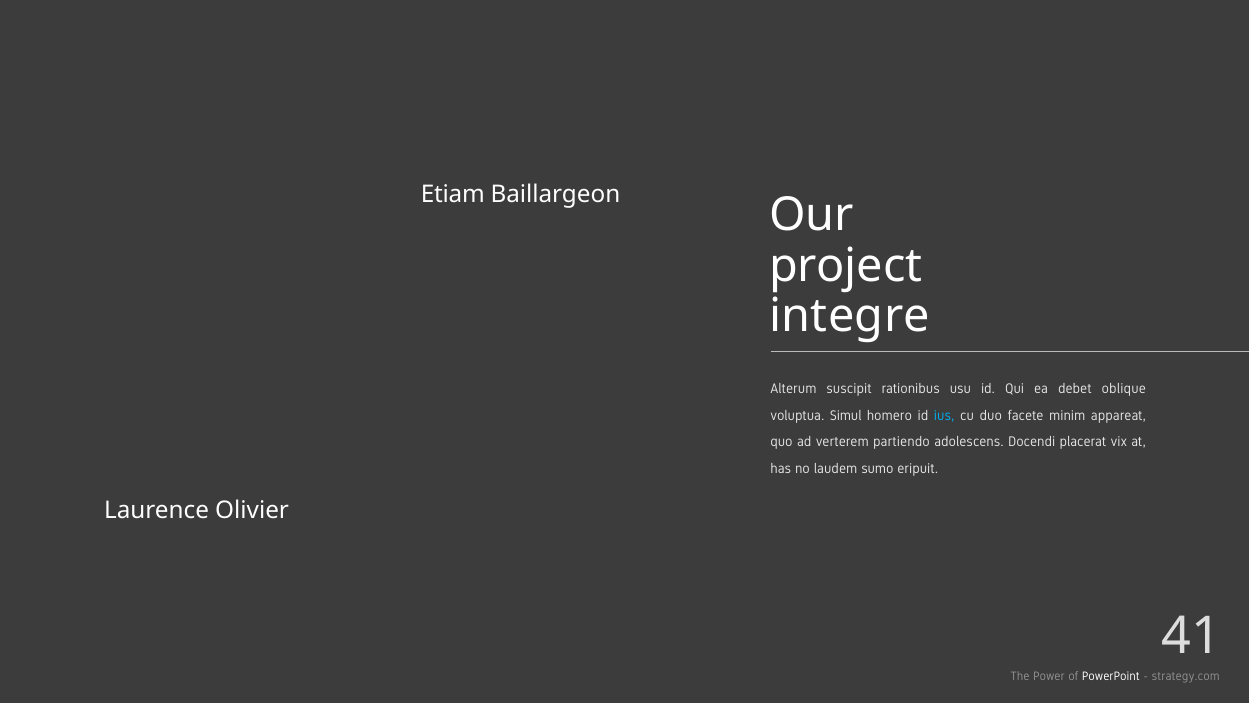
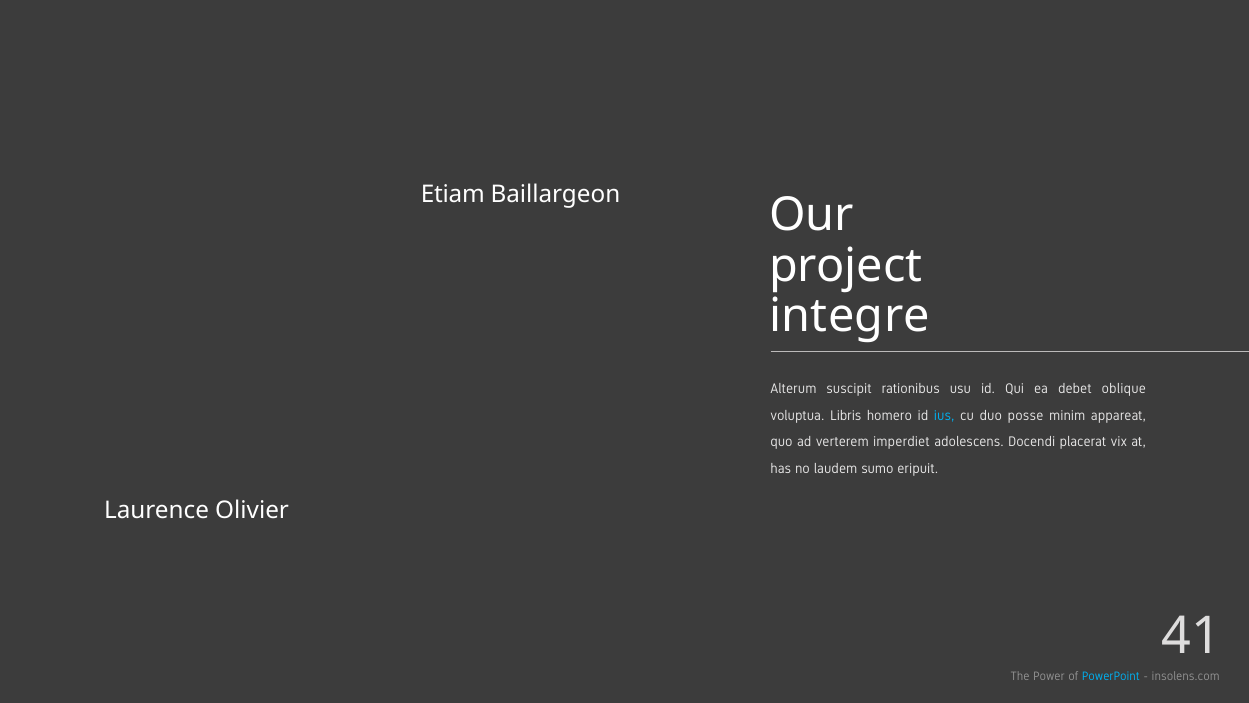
Simul: Simul -> Libris
facete: facete -> posse
partiendo: partiendo -> imperdiet
PowerPoint colour: white -> light blue
strategy.com: strategy.com -> insolens.com
